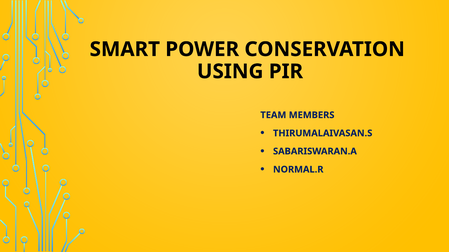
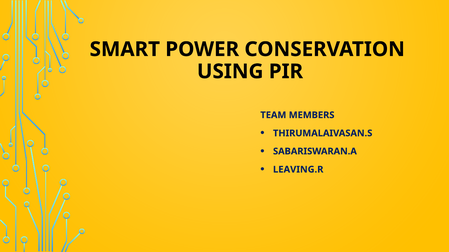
NORMAL.R: NORMAL.R -> LEAVING.R
